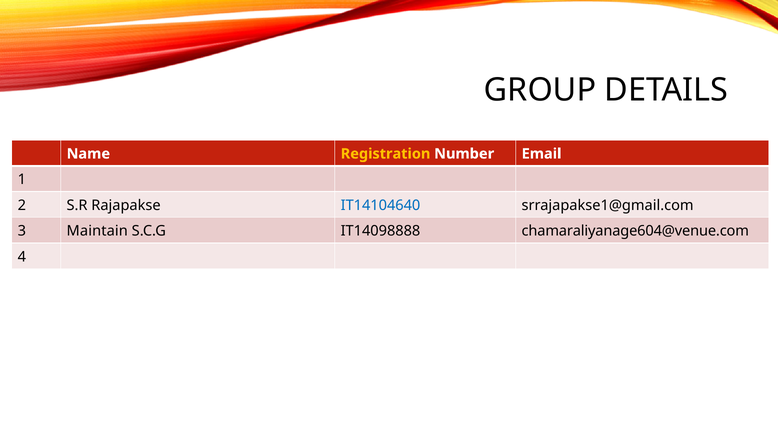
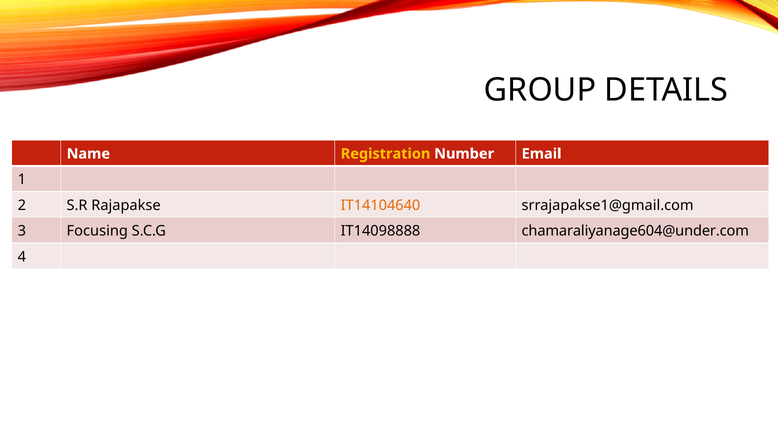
IT14104640 colour: blue -> orange
Maintain: Maintain -> Focusing
chamaraliyanage604@venue.com: chamaraliyanage604@venue.com -> chamaraliyanage604@under.com
